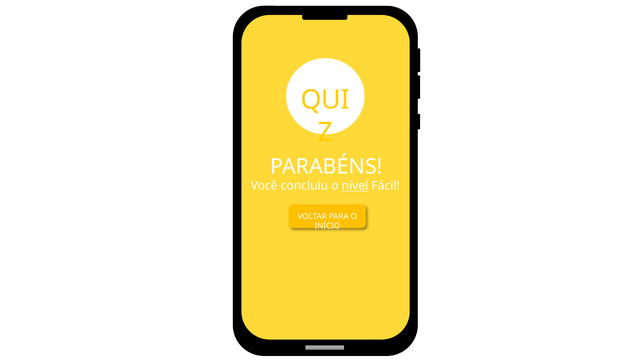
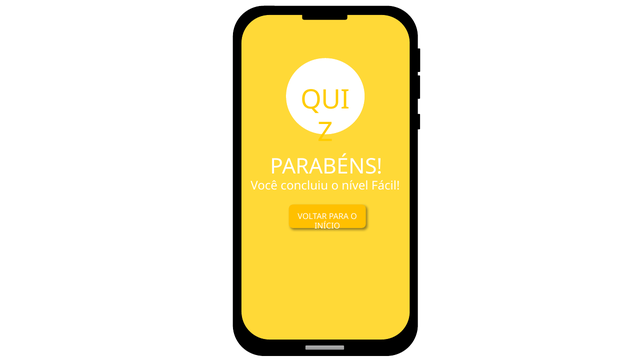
nível underline: present -> none
